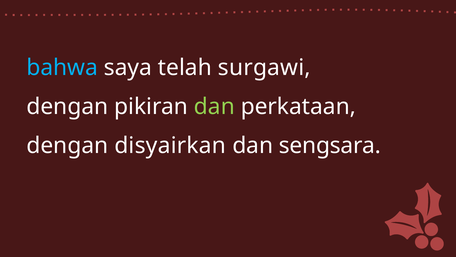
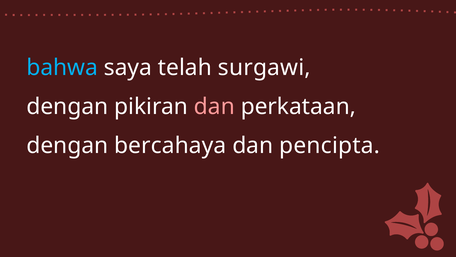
dan at (214, 106) colour: light green -> pink
disyairkan: disyairkan -> bercahaya
sengsara: sengsara -> pencipta
